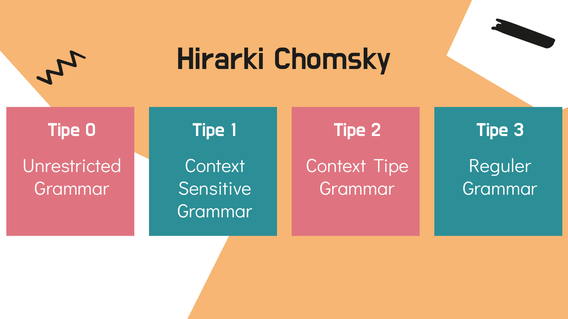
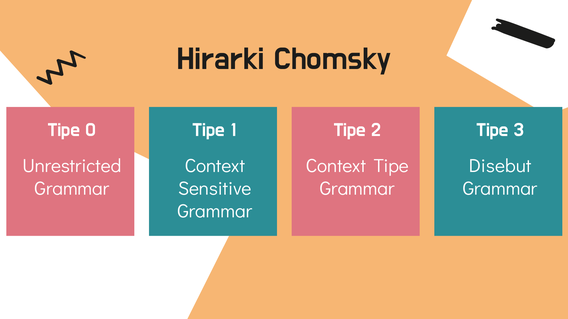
Reguler: Reguler -> Disebut
